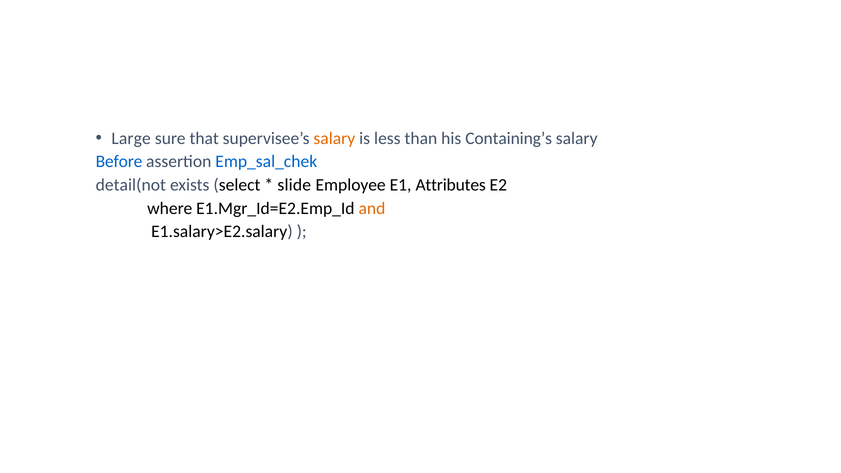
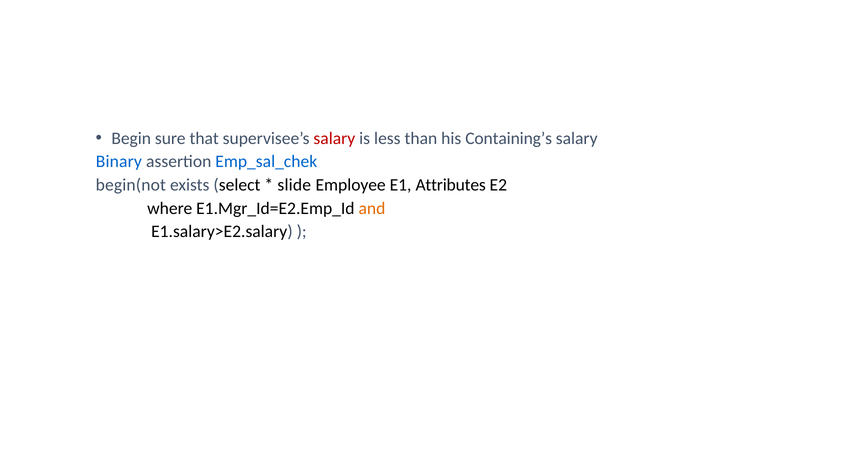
Large: Large -> Begin
salary at (334, 138) colour: orange -> red
Before: Before -> Binary
detail(not: detail(not -> begin(not
